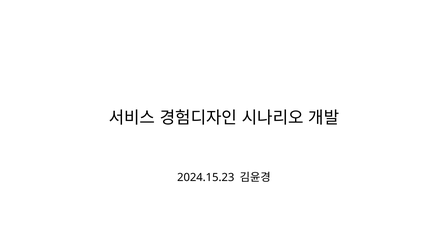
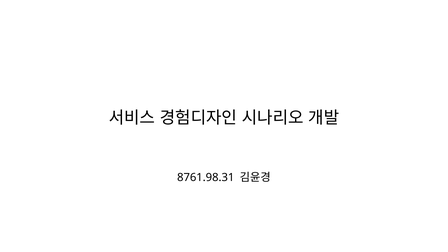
2024.15.23: 2024.15.23 -> 8761.98.31
